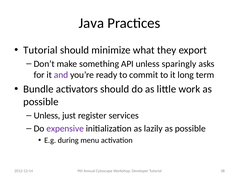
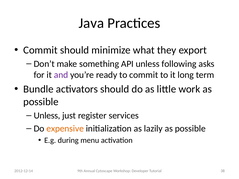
Tutorial at (40, 50): Tutorial -> Commit
sparingly: sparingly -> following
expensive colour: purple -> orange
